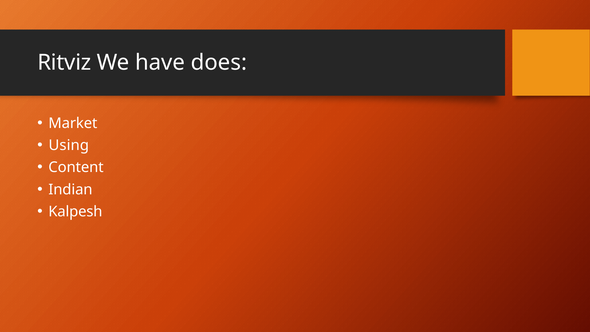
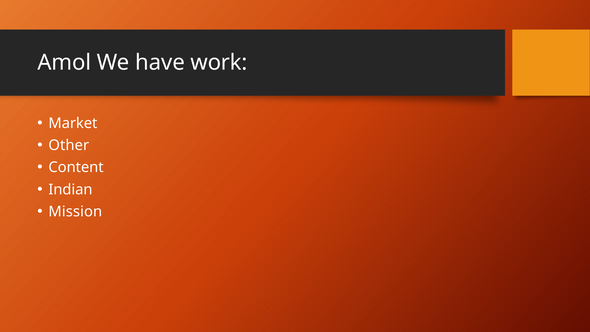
Ritviz: Ritviz -> Amol
does: does -> work
Using: Using -> Other
Kalpesh: Kalpesh -> Mission
